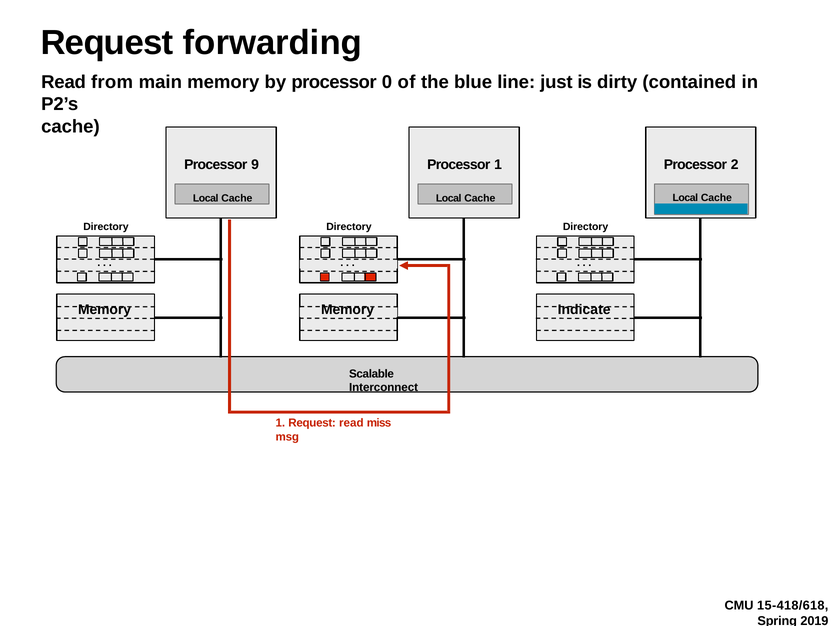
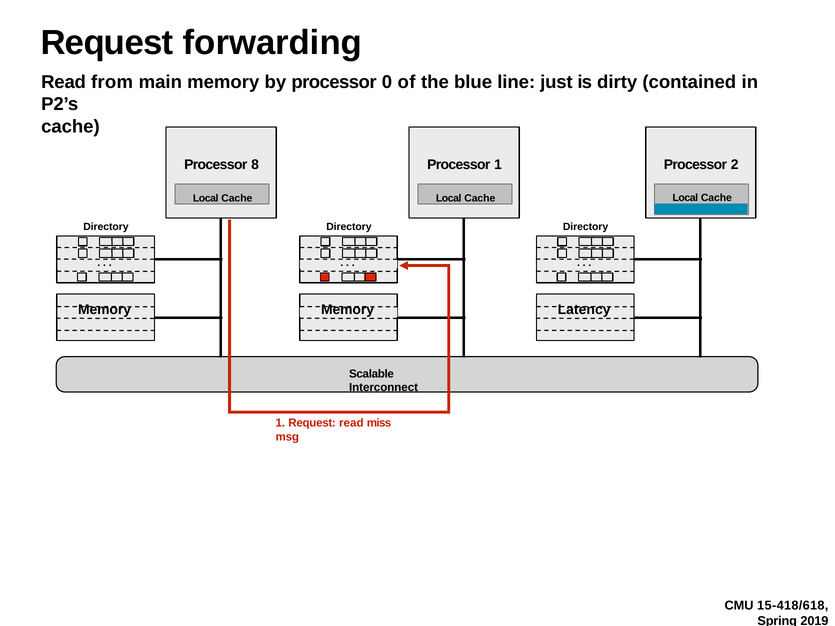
9: 9 -> 8
Indicate: Indicate -> Latency
